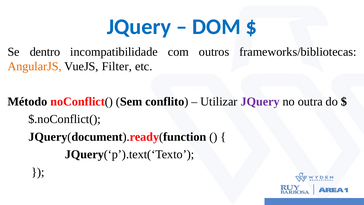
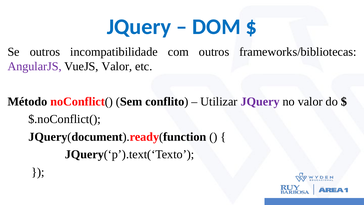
Se dentro: dentro -> outros
AngularJS colour: orange -> purple
VueJS Filter: Filter -> Valor
no outra: outra -> valor
